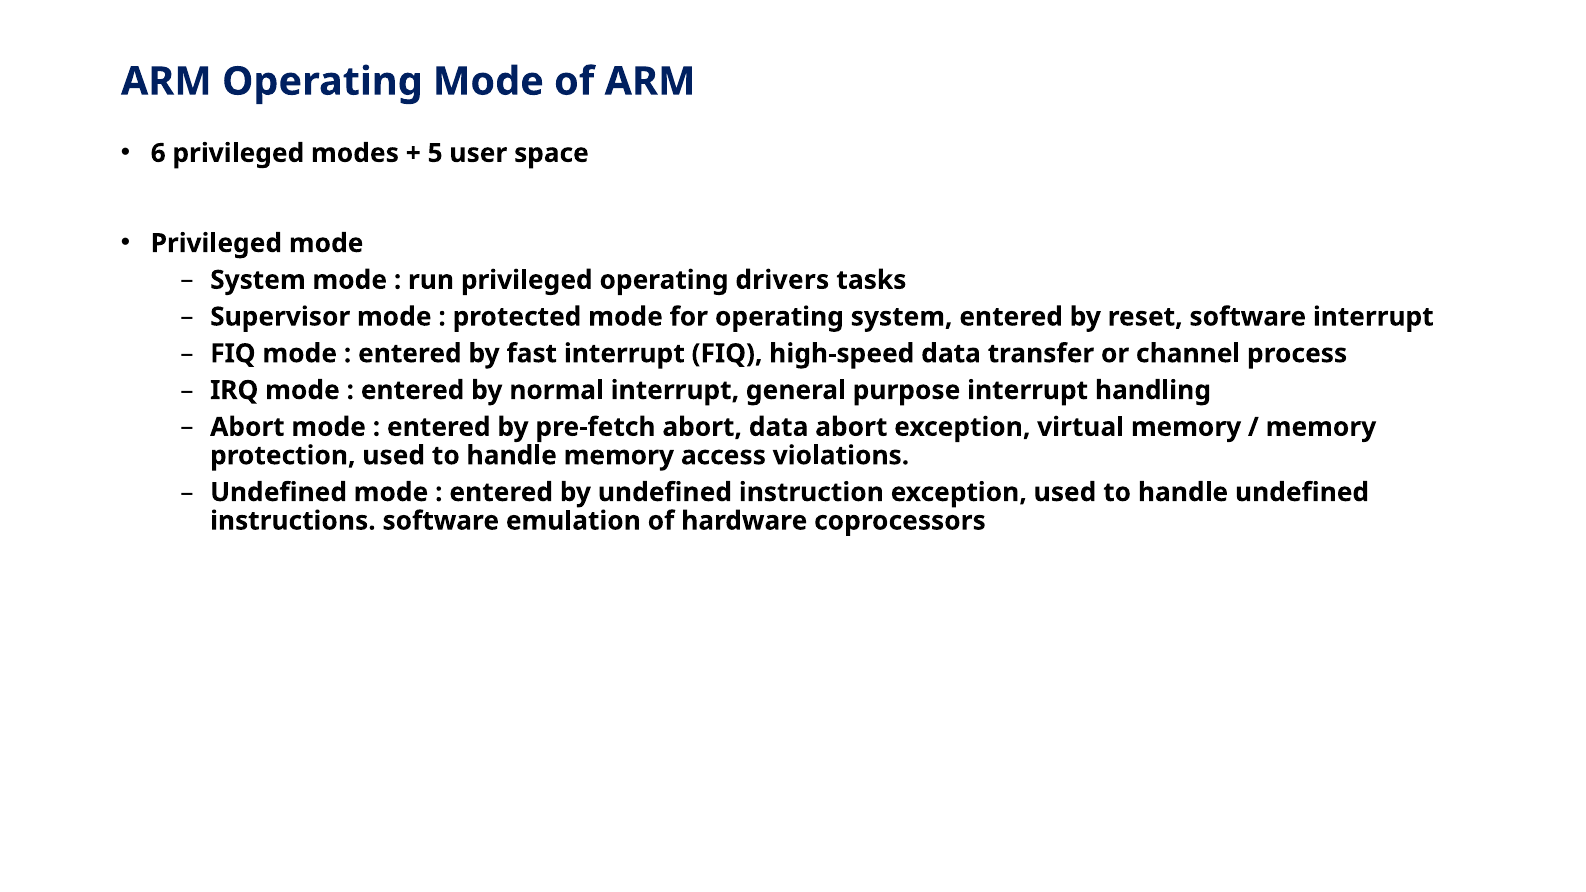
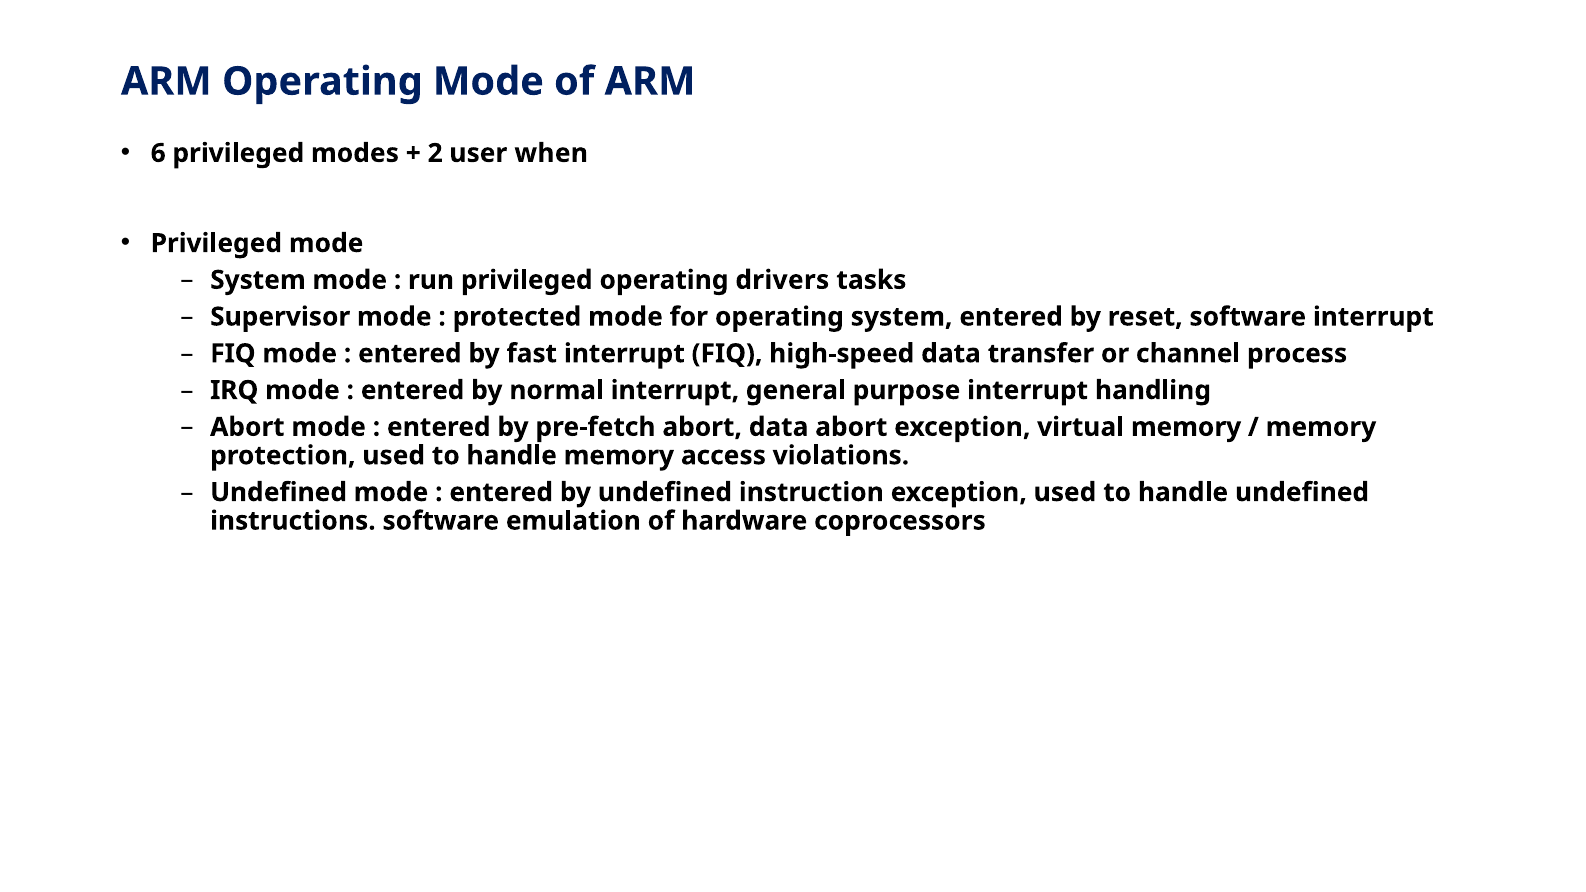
5: 5 -> 2
space: space -> when
